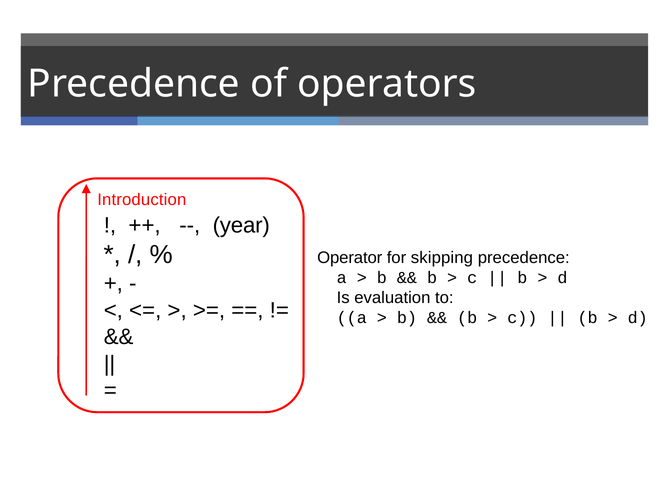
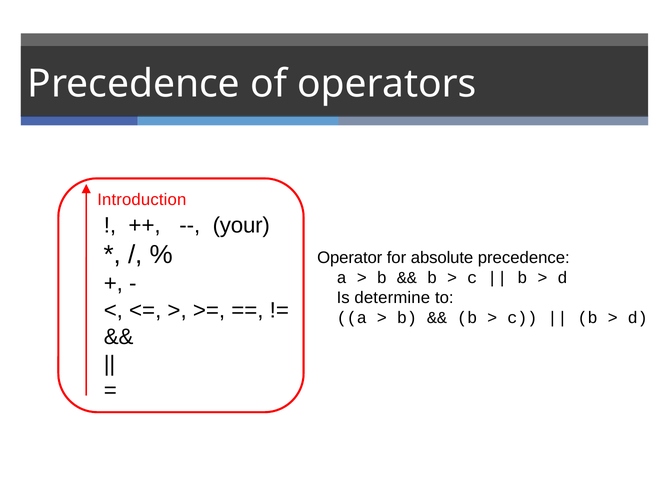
year: year -> your
skipping: skipping -> absolute
evaluation: evaluation -> determine
